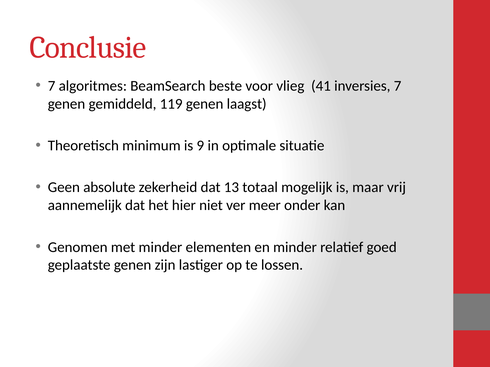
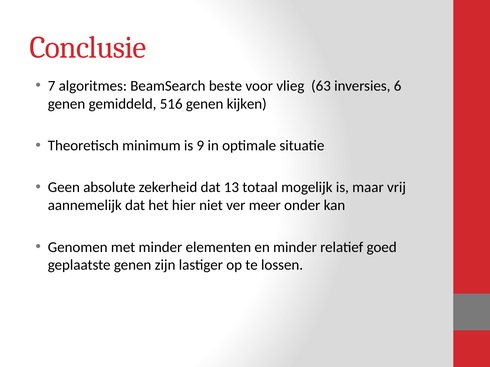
41: 41 -> 63
inversies 7: 7 -> 6
119: 119 -> 516
laagst: laagst -> kijken
